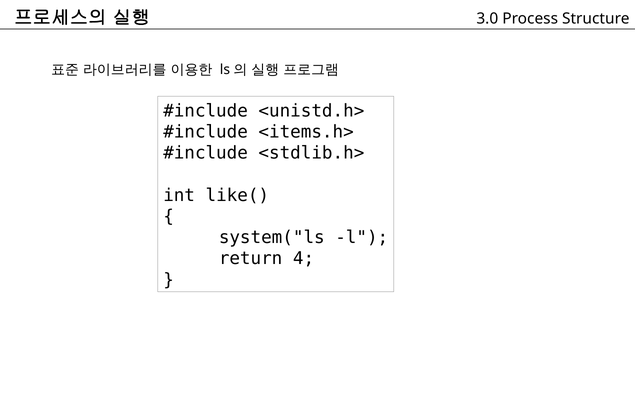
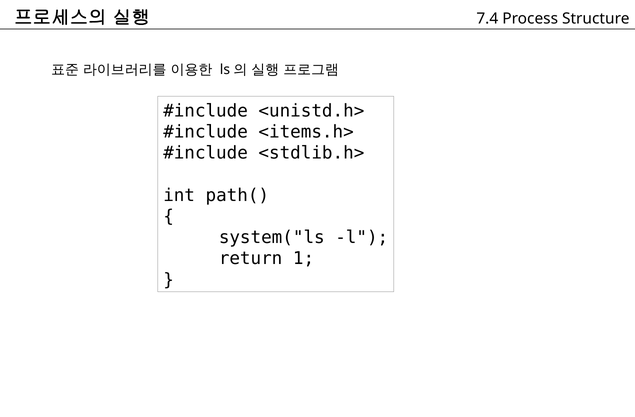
3.0: 3.0 -> 7.4
like(: like( -> path(
4: 4 -> 1
